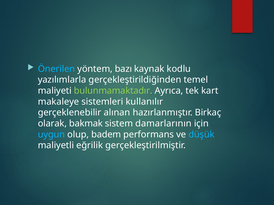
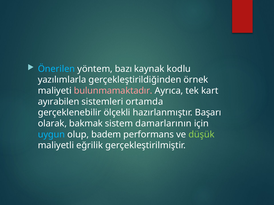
temel: temel -> örnek
bulunmamaktadır colour: light green -> pink
makaleye: makaleye -> ayırabilen
kullanılır: kullanılır -> ortamda
alınan: alınan -> ölçekli
Birkaç: Birkaç -> Başarı
düşük colour: light blue -> light green
